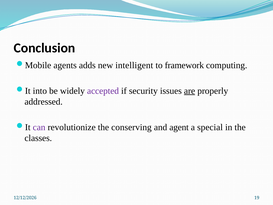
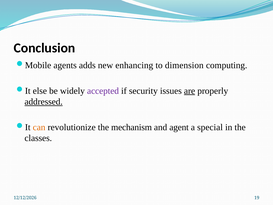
intelligent: intelligent -> enhancing
framework: framework -> dimension
into: into -> else
addressed underline: none -> present
can colour: purple -> orange
conserving: conserving -> mechanism
